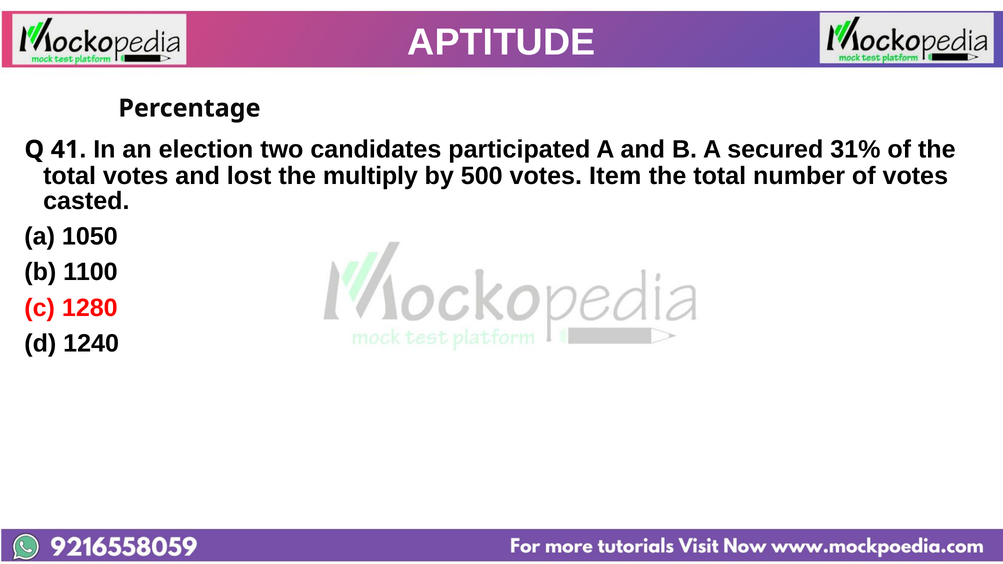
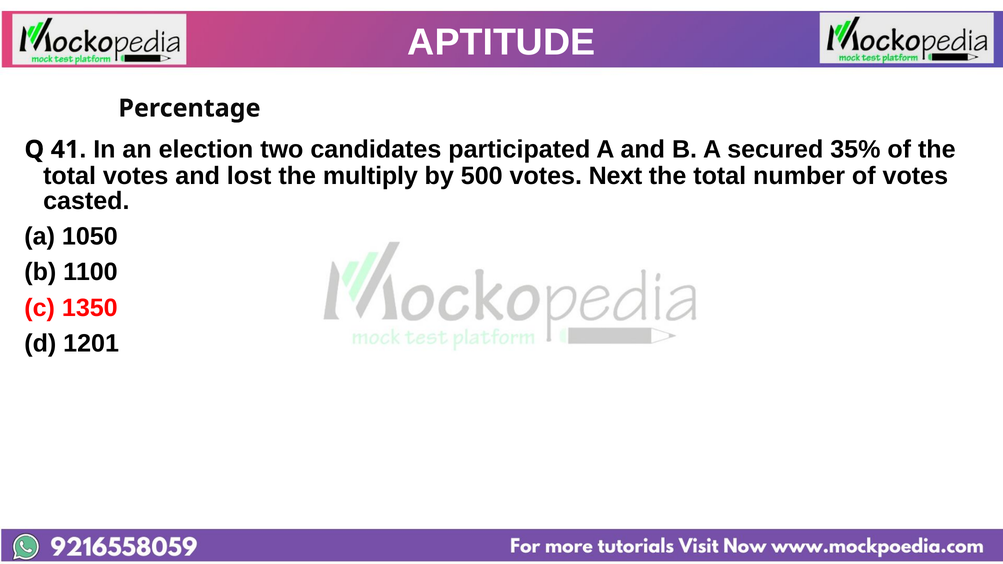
31%: 31% -> 35%
Item: Item -> Next
1280: 1280 -> 1350
1240: 1240 -> 1201
